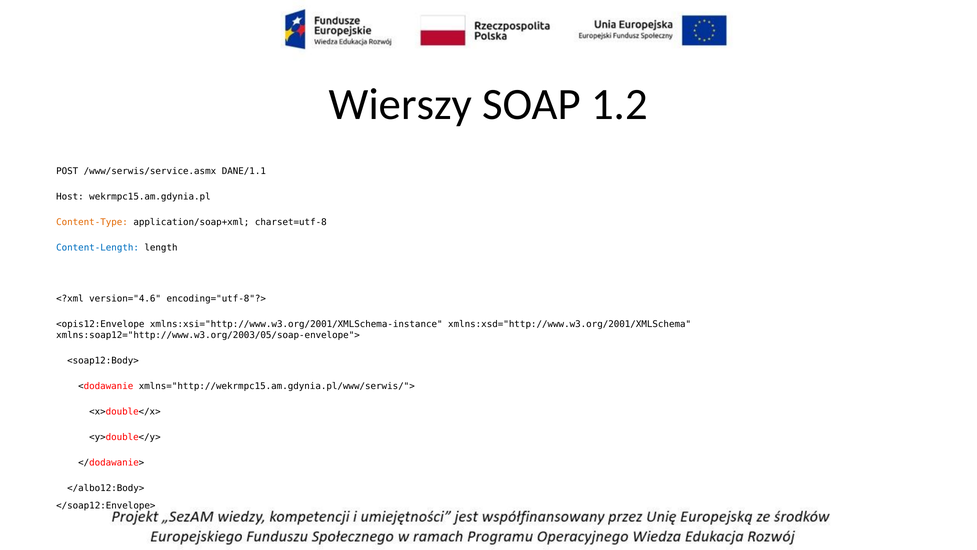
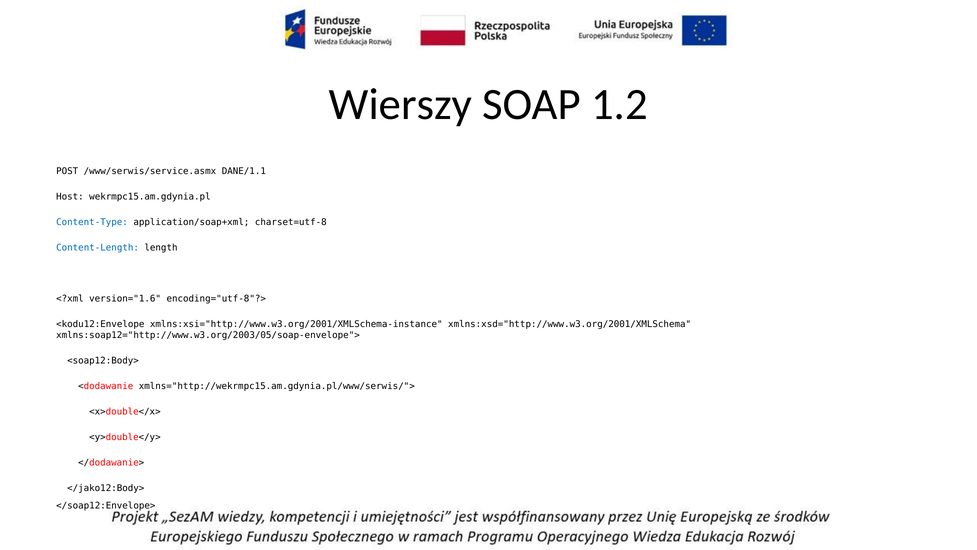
Content-Type colour: orange -> blue
version="4.6: version="4.6 -> version="1.6
<opis12:Envelope: <opis12:Envelope -> <kodu12:Envelope
</albo12:Body>: </albo12:Body> -> </jako12:Body>
